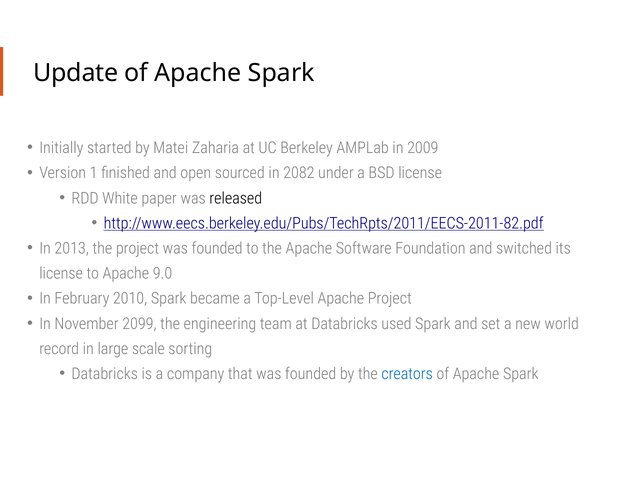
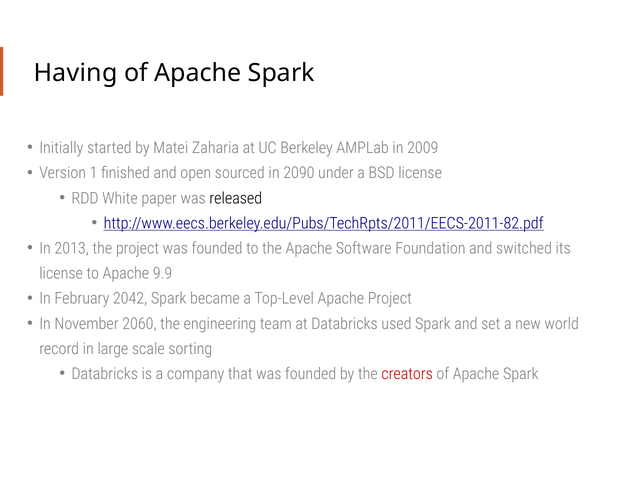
Update: Update -> Having
2082: 2082 -> 2090
9.0: 9.0 -> 9.9
2010: 2010 -> 2042
2099: 2099 -> 2060
creators colour: blue -> red
